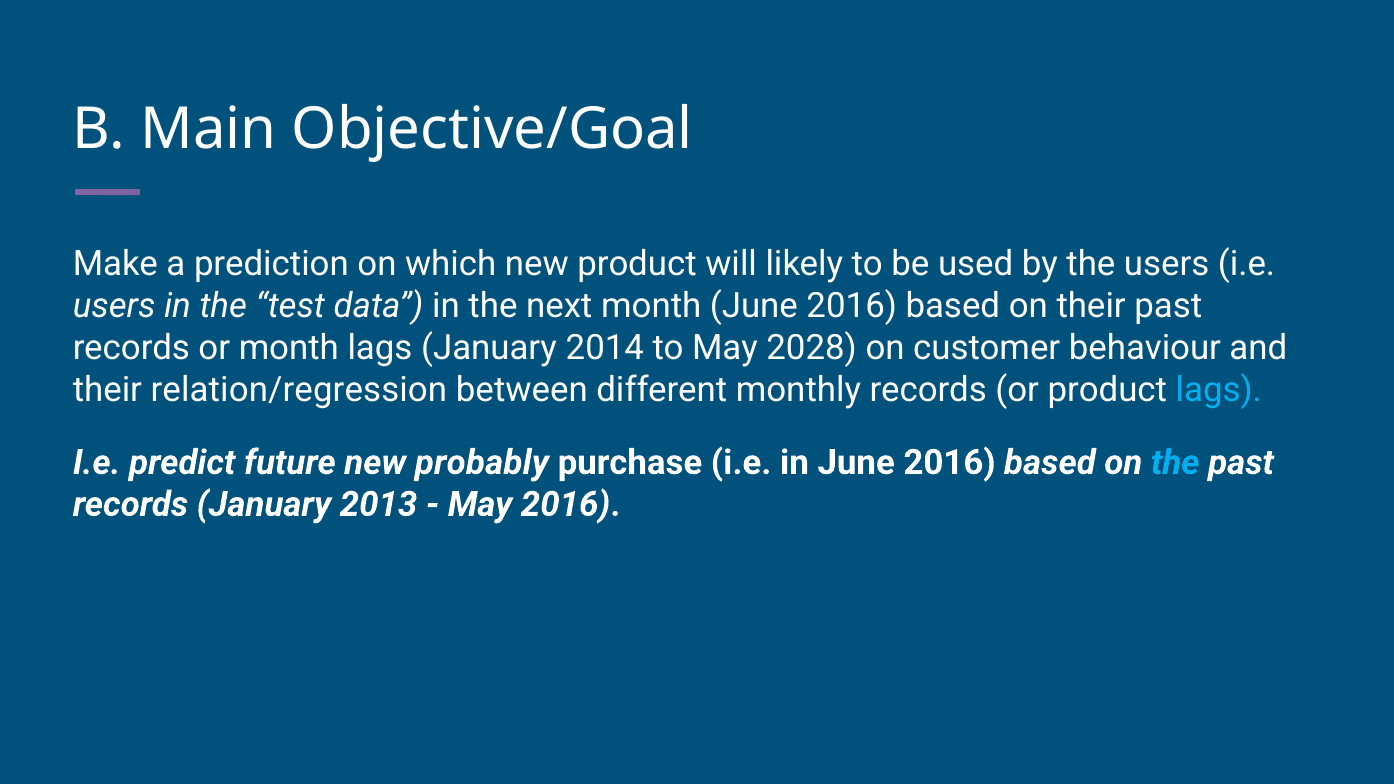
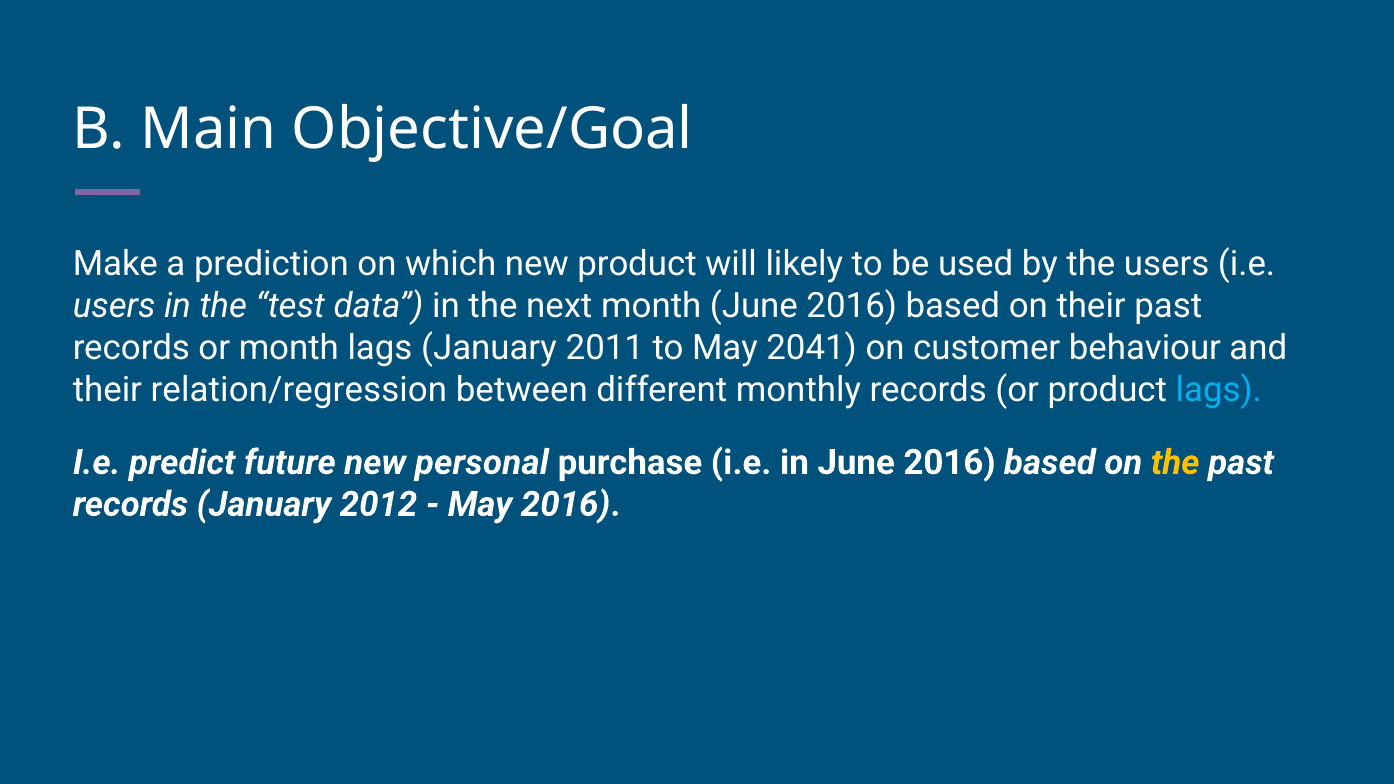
2014: 2014 -> 2011
2028: 2028 -> 2041
probably: probably -> personal
the at (1175, 463) colour: light blue -> yellow
2013: 2013 -> 2012
